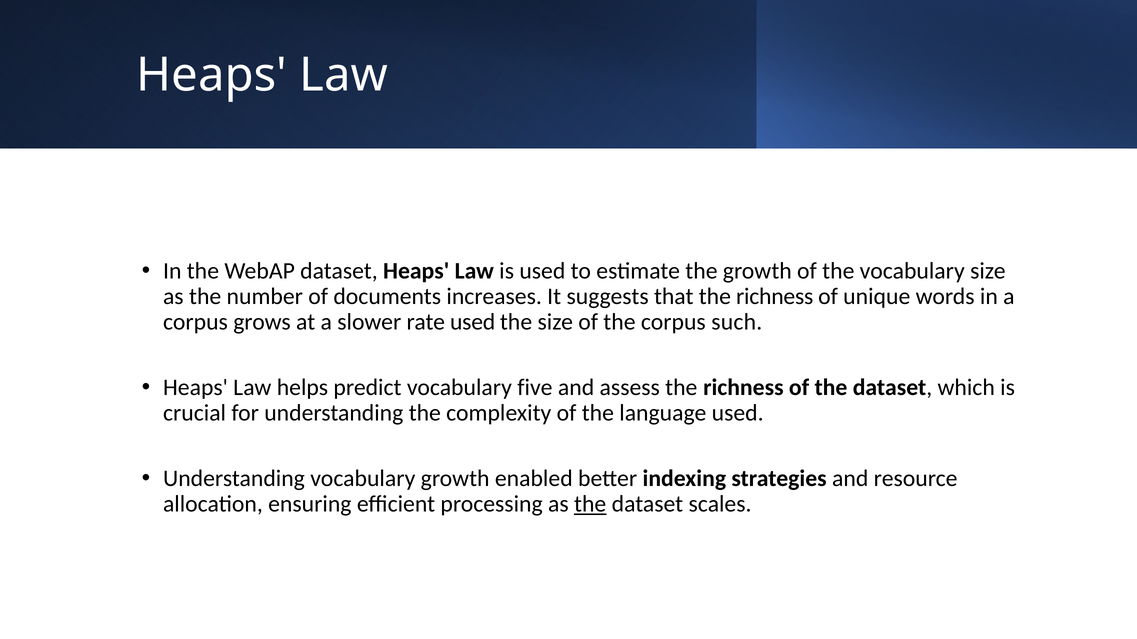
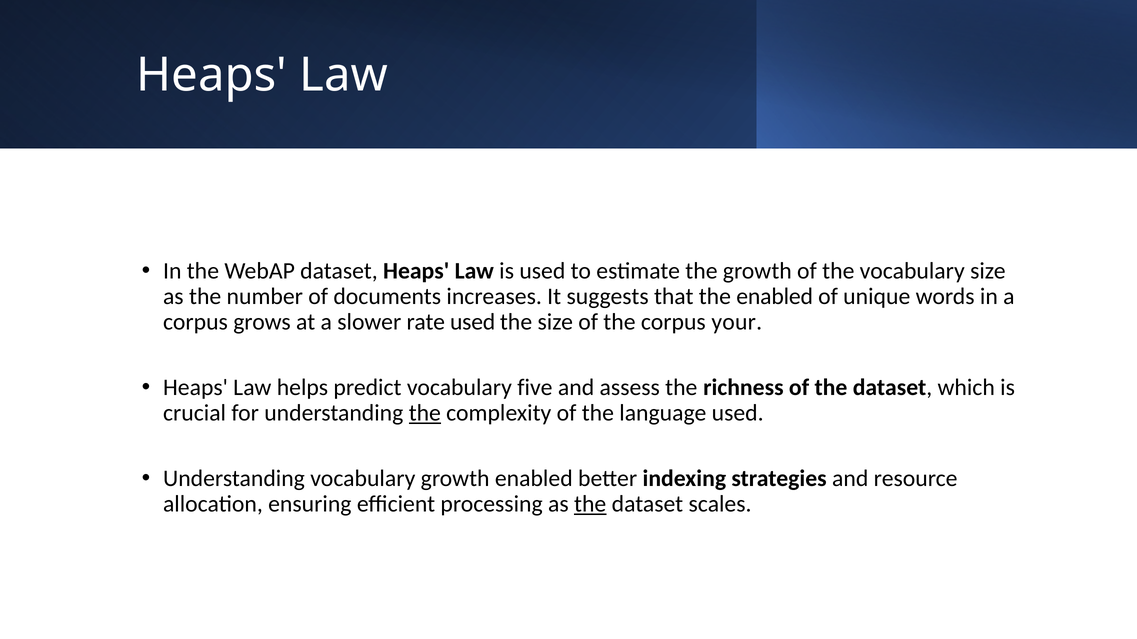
that the richness: richness -> enabled
such: such -> your
the at (425, 413) underline: none -> present
